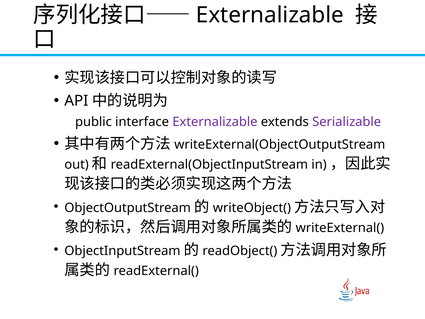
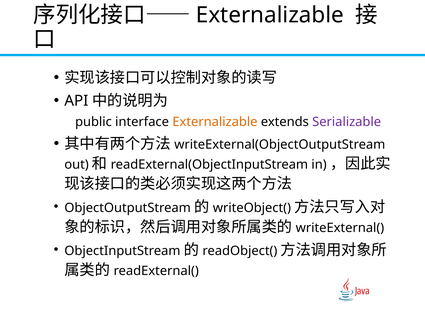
Externalizable at (215, 122) colour: purple -> orange
